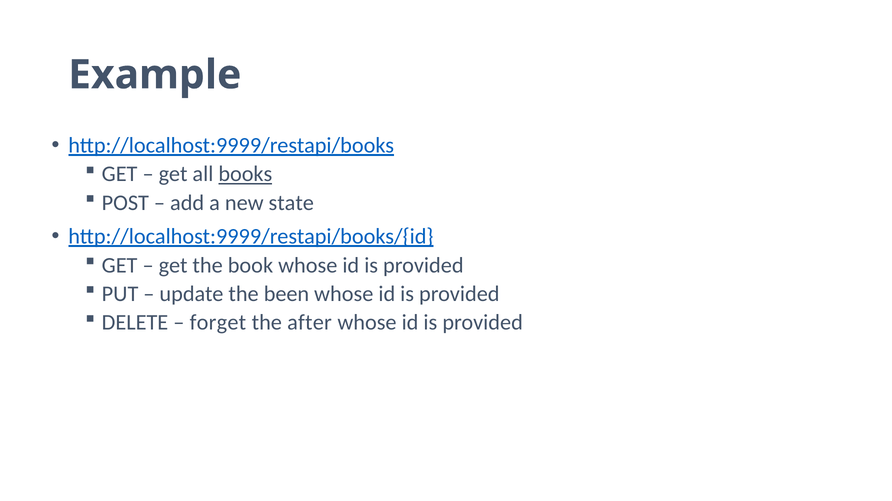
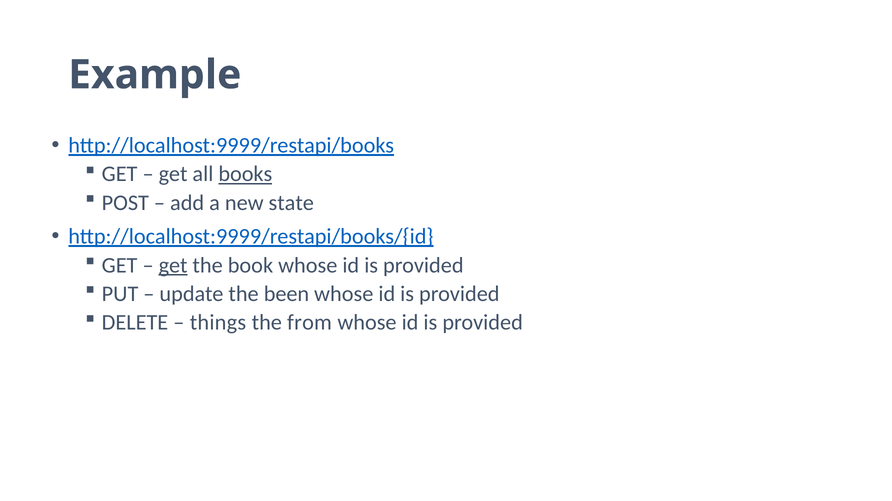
get at (173, 266) underline: none -> present
forget: forget -> things
after: after -> from
